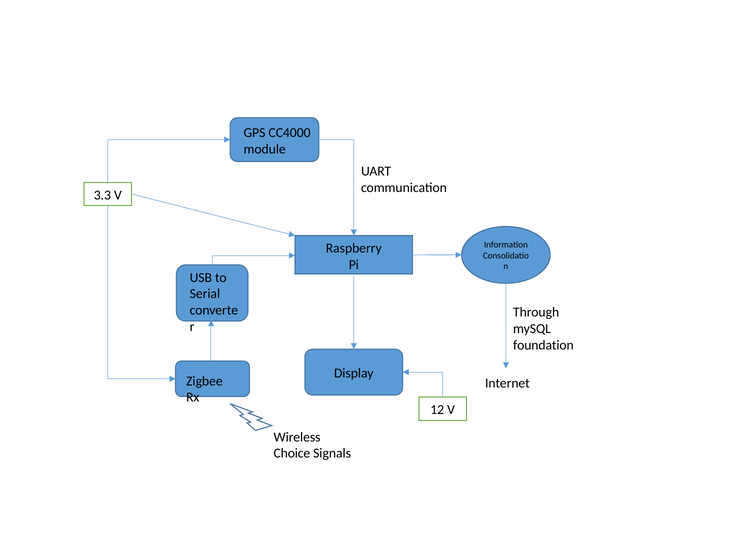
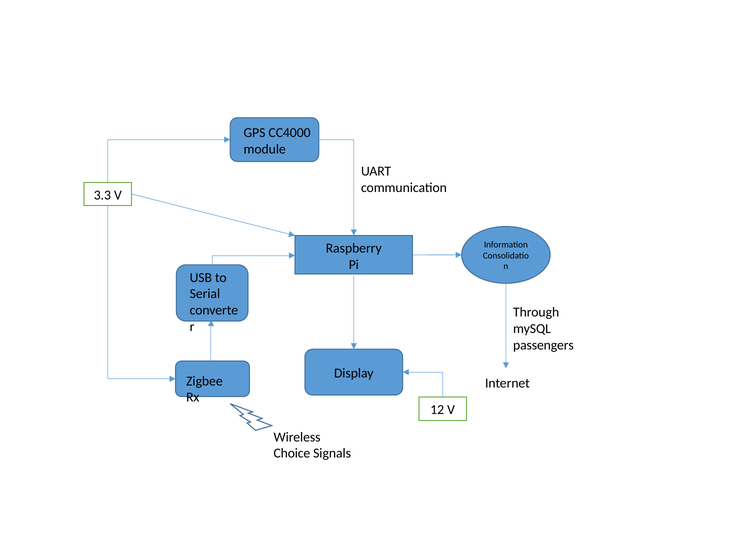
foundation: foundation -> passengers
